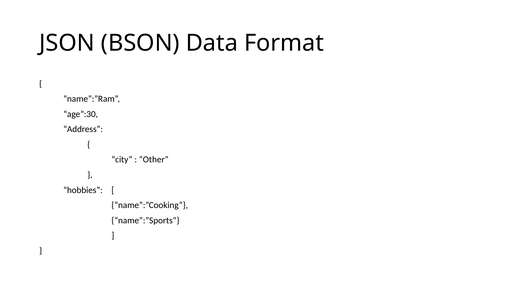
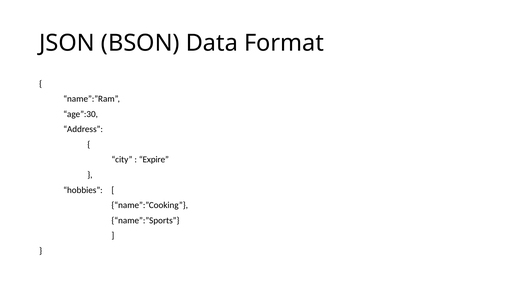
Other: Other -> Expire
